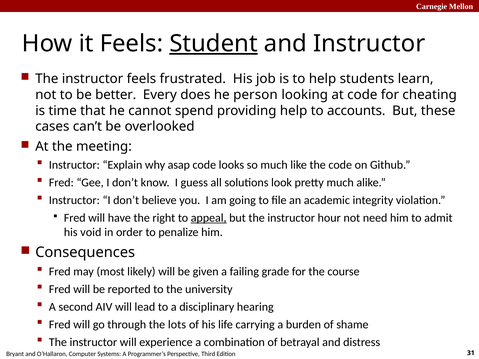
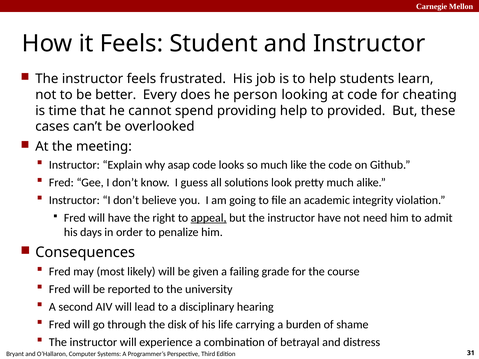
Student underline: present -> none
accounts: accounts -> provided
instructor hour: hour -> have
void: void -> days
lots: lots -> disk
